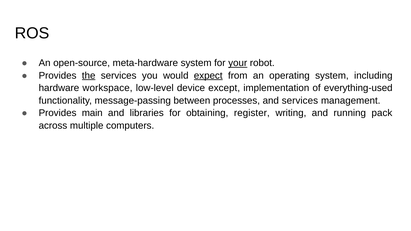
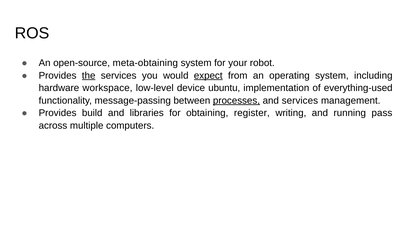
meta-hardware: meta-hardware -> meta-obtaining
your underline: present -> none
except: except -> ubuntu
processes underline: none -> present
main: main -> build
pack: pack -> pass
